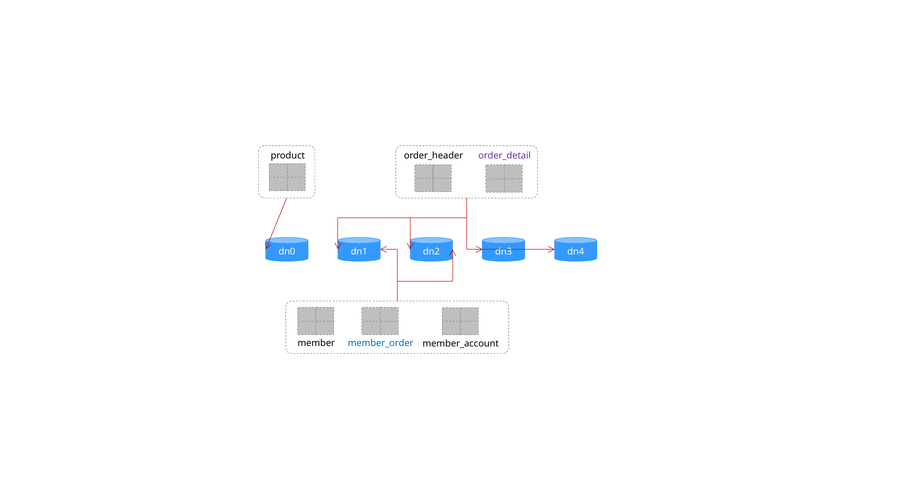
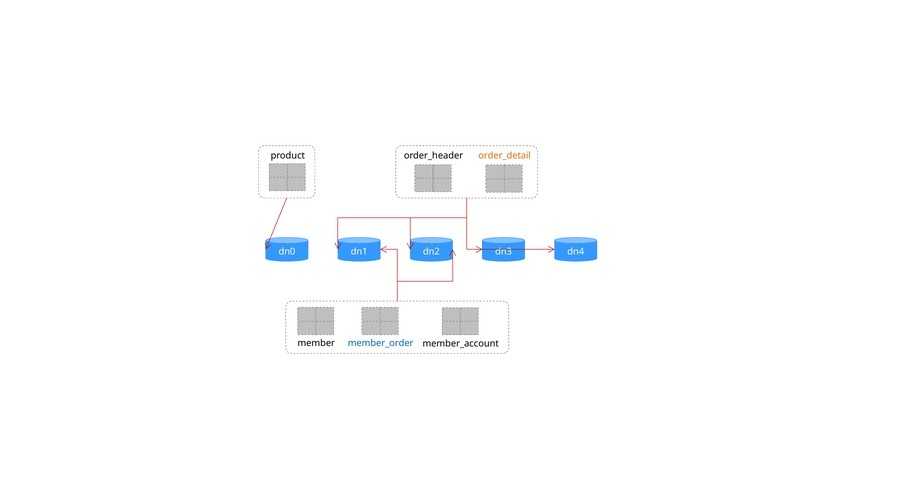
order_detail colour: purple -> orange
